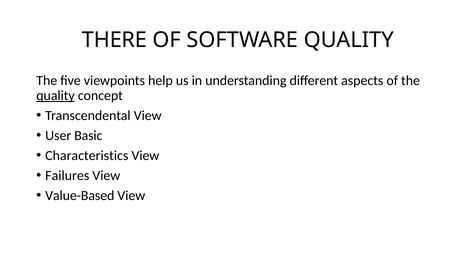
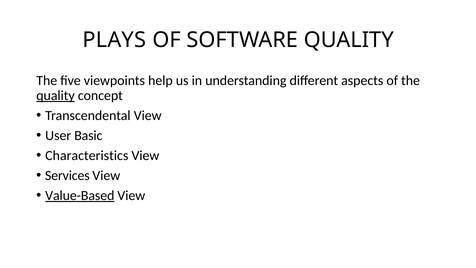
THERE: THERE -> PLAYS
Failures: Failures -> Services
Value-Based underline: none -> present
